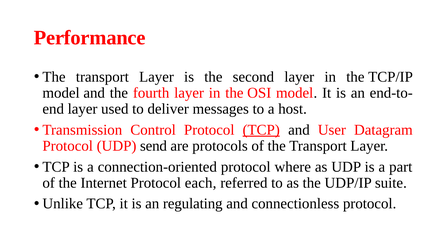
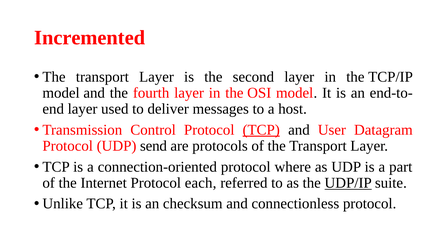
Performance: Performance -> Incremented
UDP/IP underline: none -> present
regulating: regulating -> checksum
